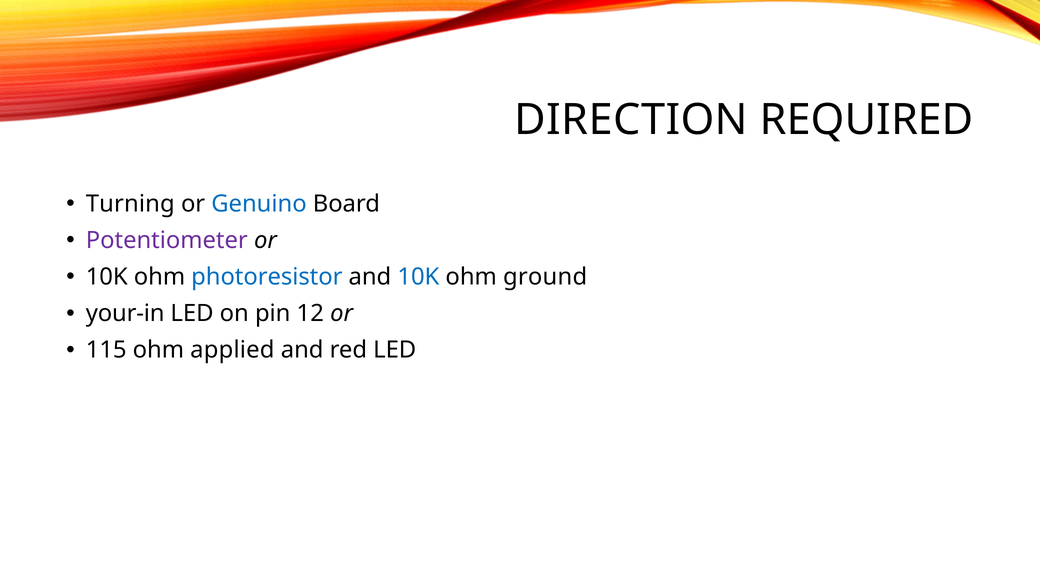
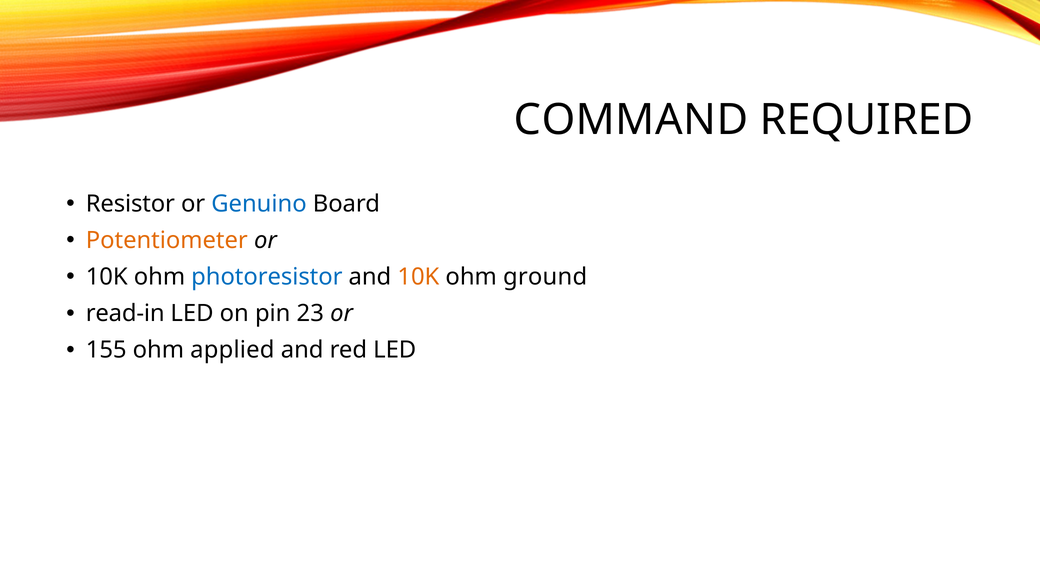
DIRECTION: DIRECTION -> COMMAND
Turning: Turning -> Resistor
Potentiometer colour: purple -> orange
10K at (418, 277) colour: blue -> orange
your-in: your-in -> read-in
12: 12 -> 23
115: 115 -> 155
